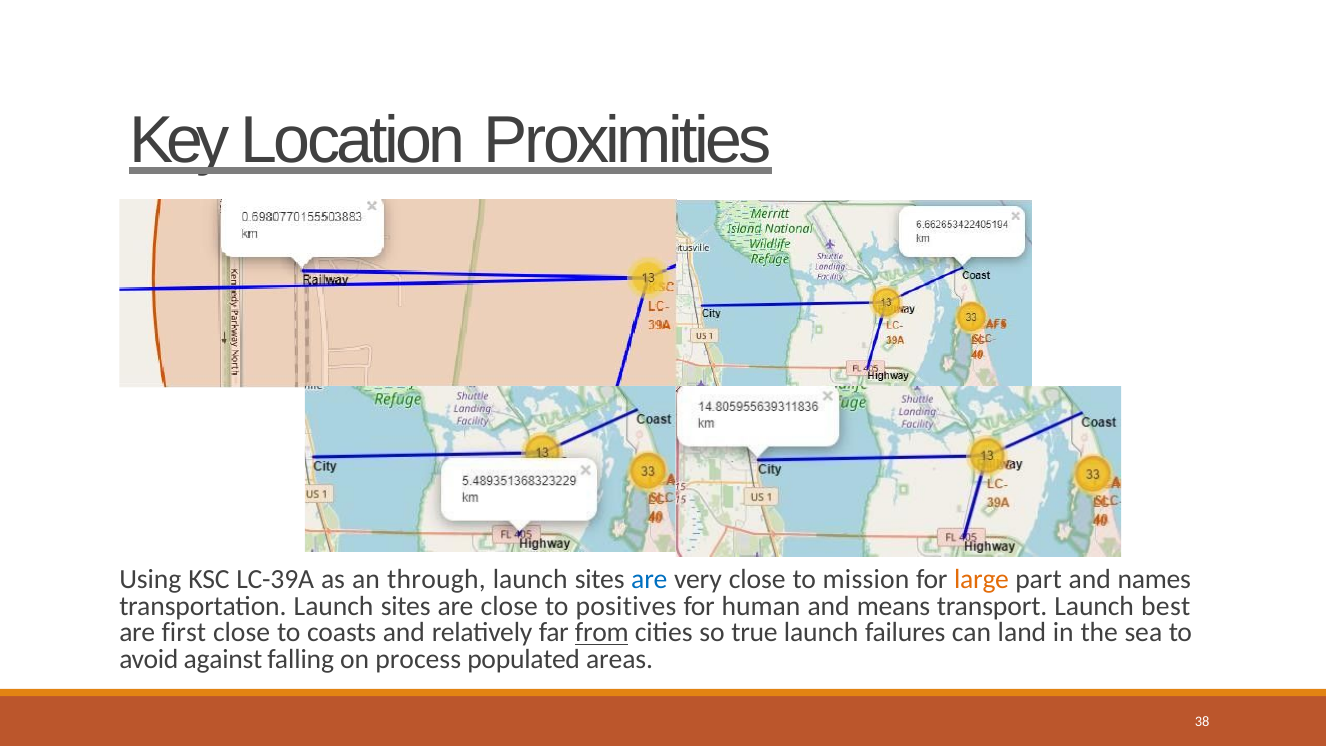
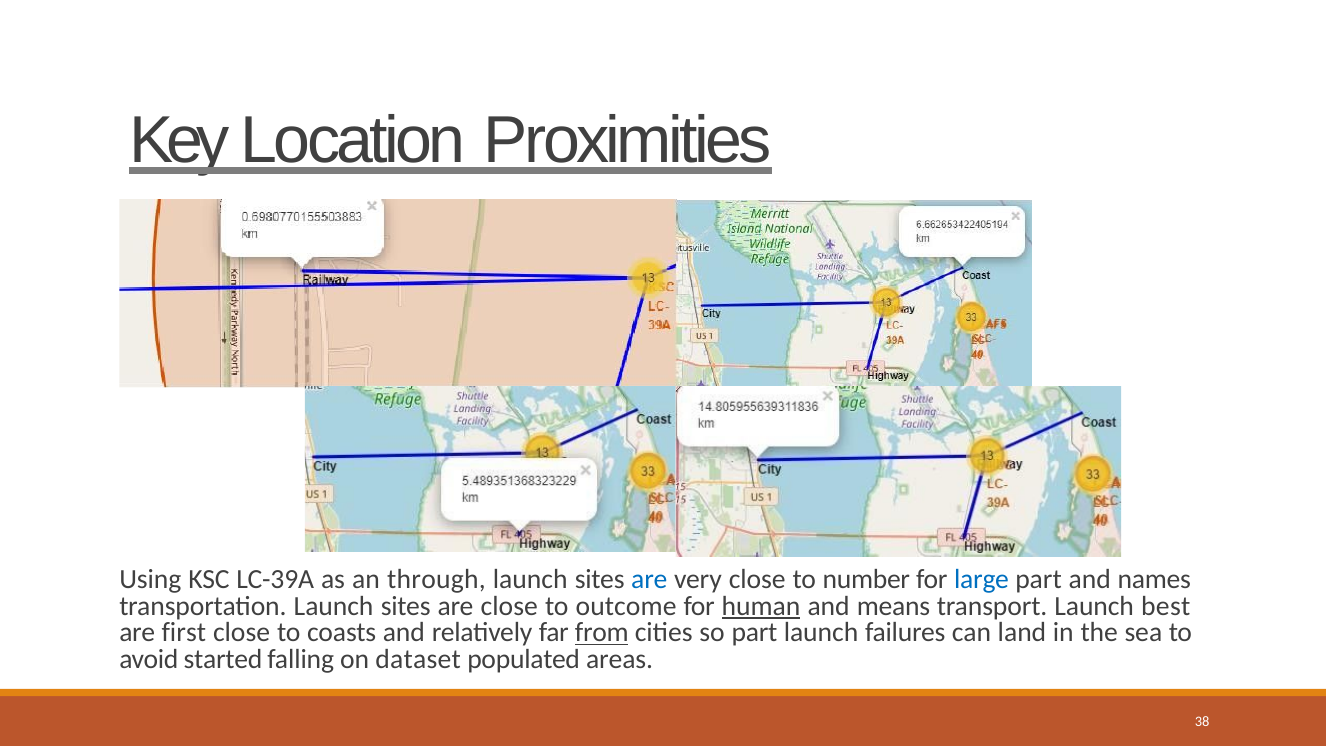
mission: mission -> number
large colour: orange -> blue
positives: positives -> outcome
human underline: none -> present
so true: true -> part
against: against -> started
process: process -> dataset
